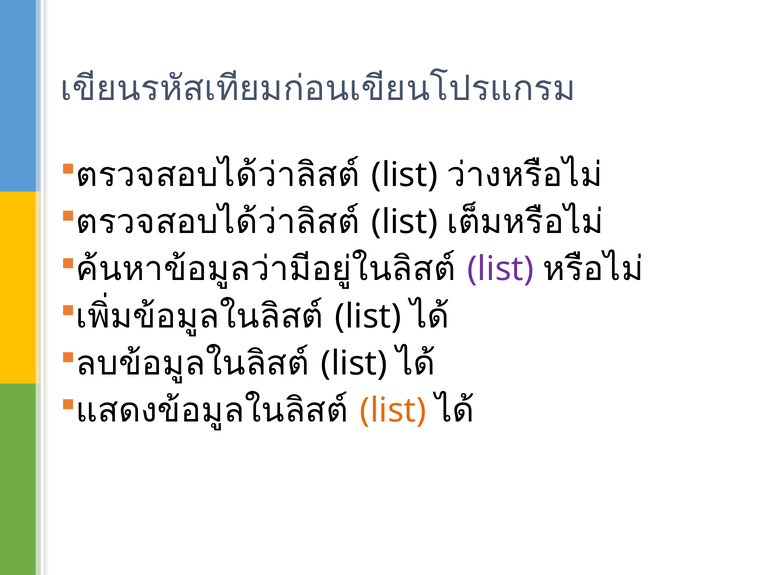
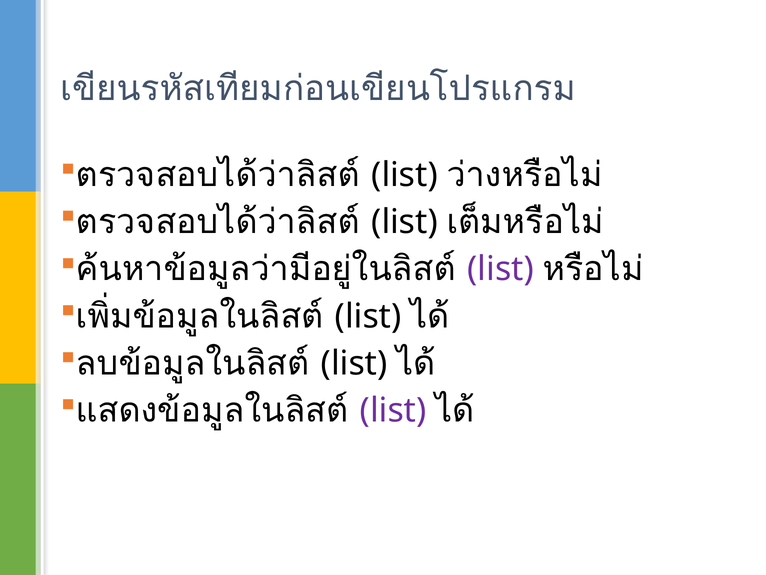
list at (393, 410) colour: orange -> purple
